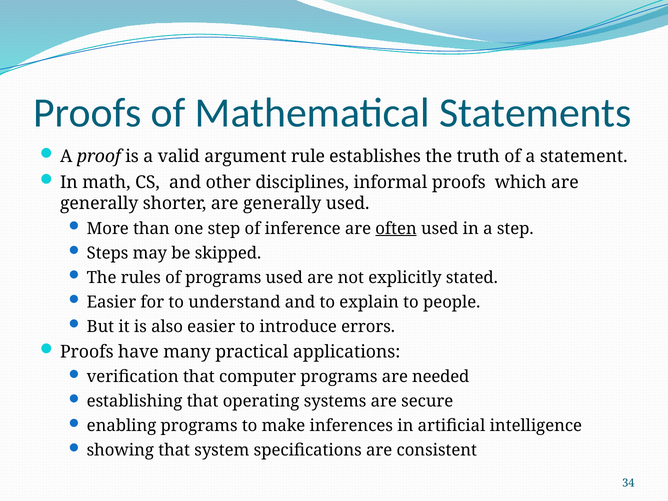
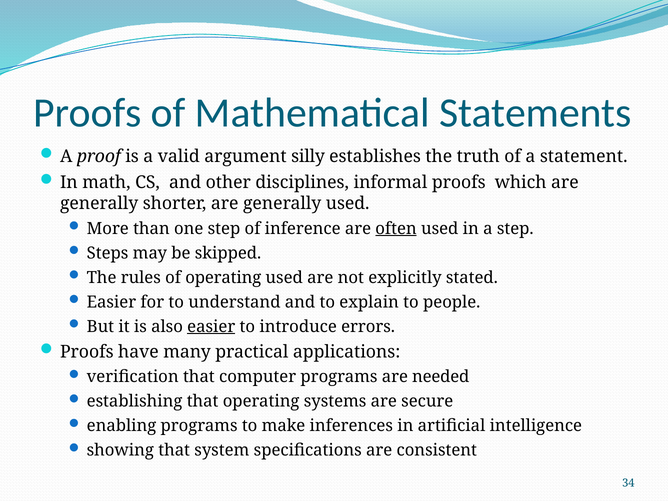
rule: rule -> silly
of programs: programs -> operating
easier at (211, 326) underline: none -> present
